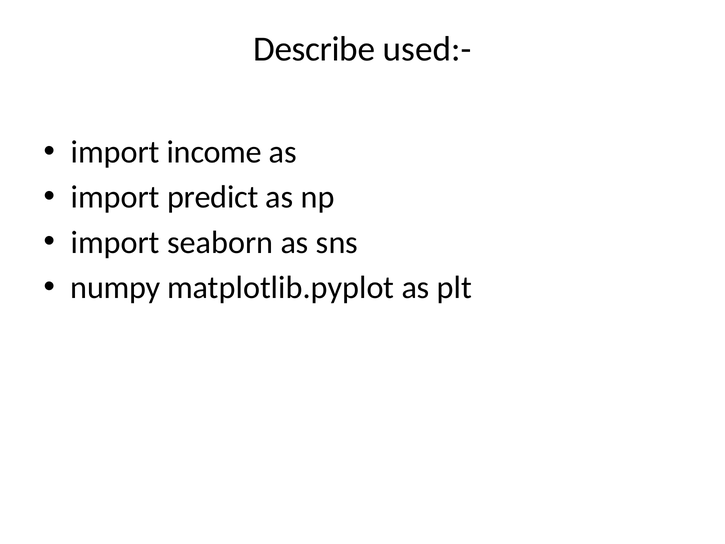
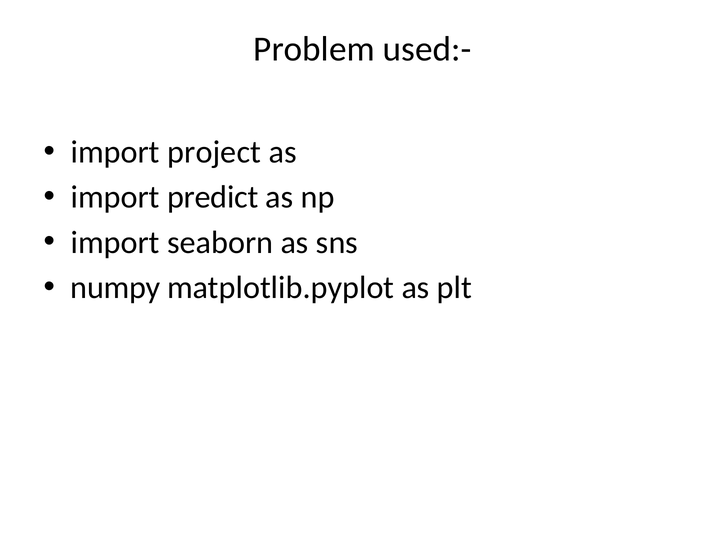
Describe: Describe -> Problem
income: income -> project
